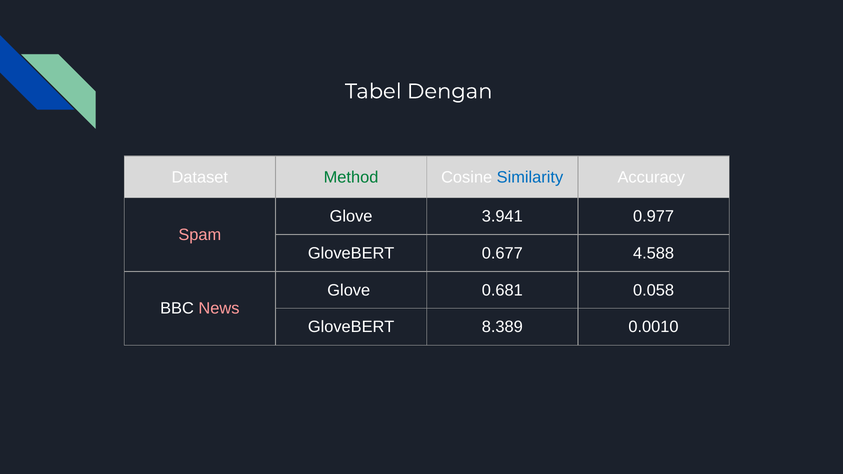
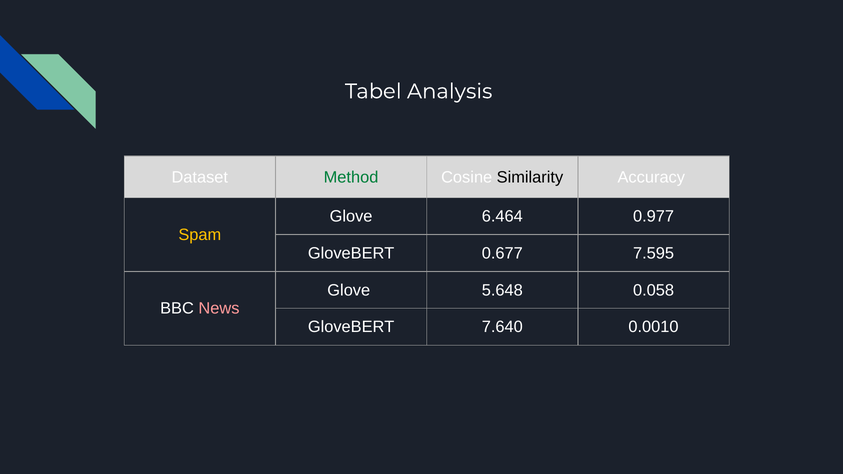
Dengan: Dengan -> Analysis
Similarity colour: blue -> black
3.941: 3.941 -> 6.464
Spam colour: pink -> yellow
4.588: 4.588 -> 7.595
0.681: 0.681 -> 5.648
8.389: 8.389 -> 7.640
